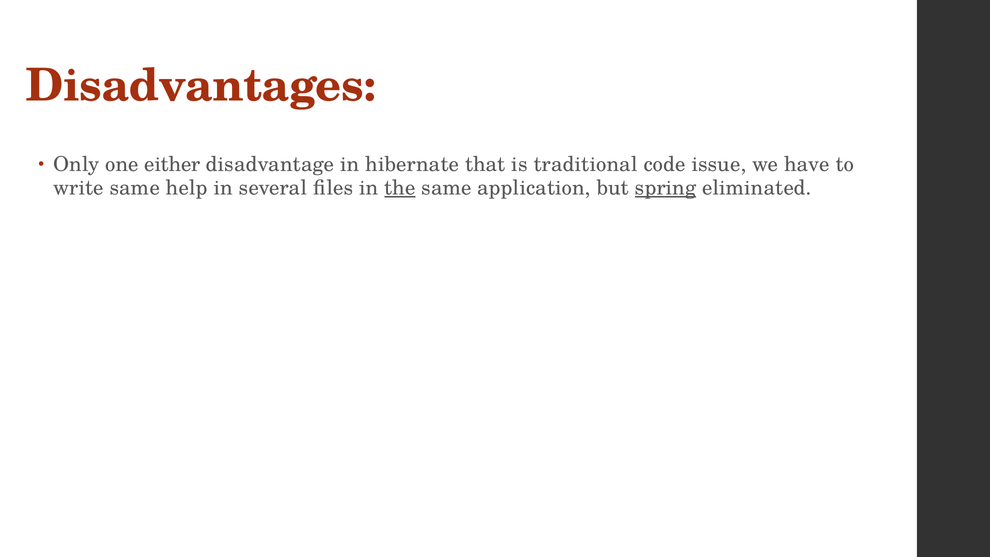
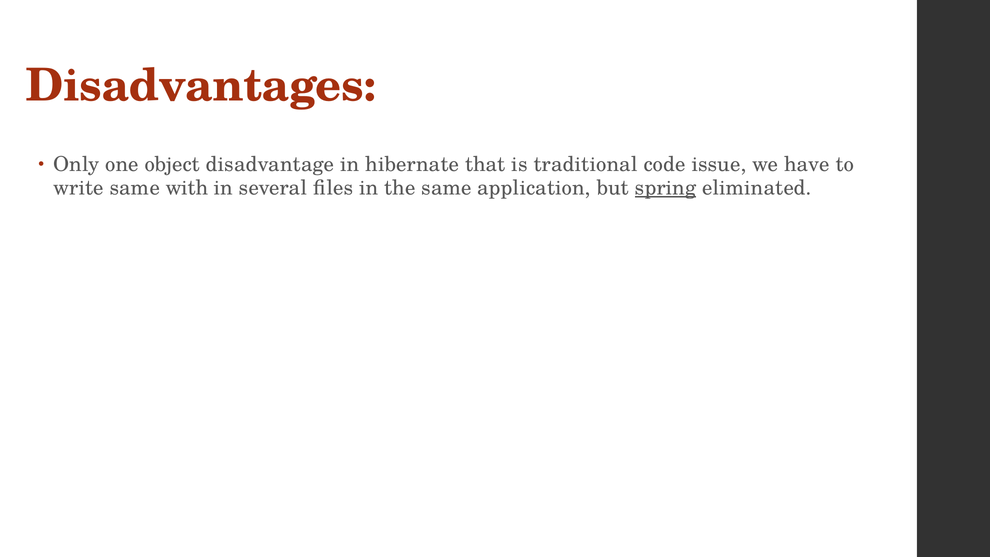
either: either -> object
help: help -> with
the underline: present -> none
